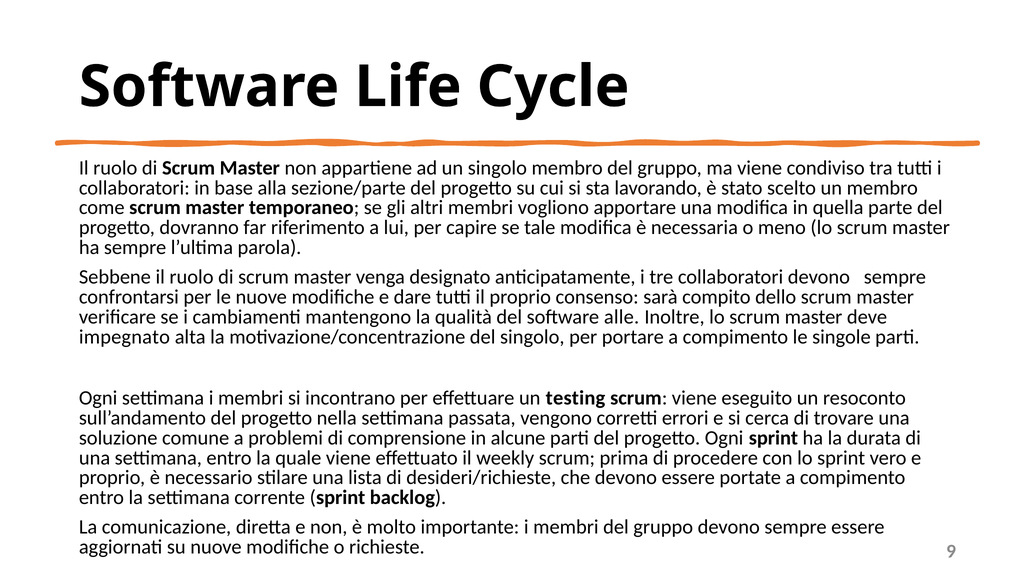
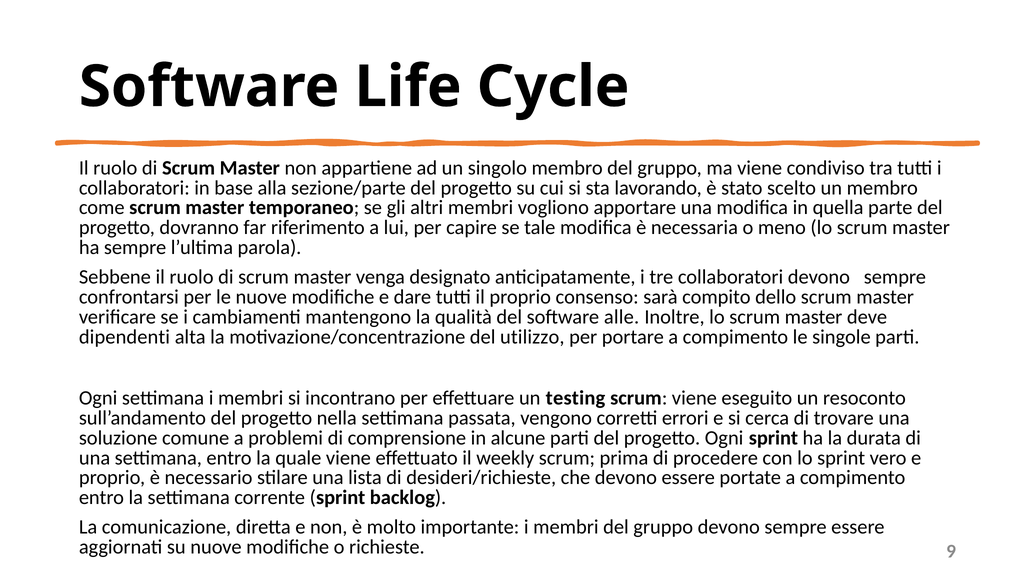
impegnato: impegnato -> dipendenti
del singolo: singolo -> utilizzo
